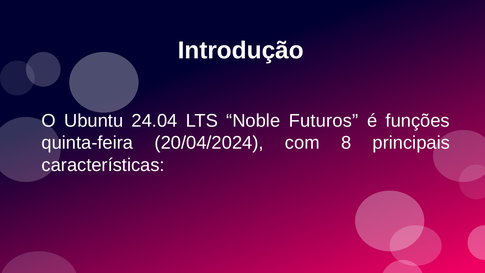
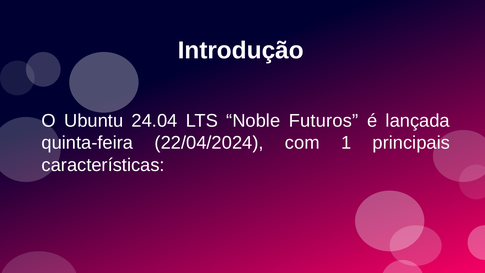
funções: funções -> lançada
20/04/2024: 20/04/2024 -> 22/04/2024
8: 8 -> 1
